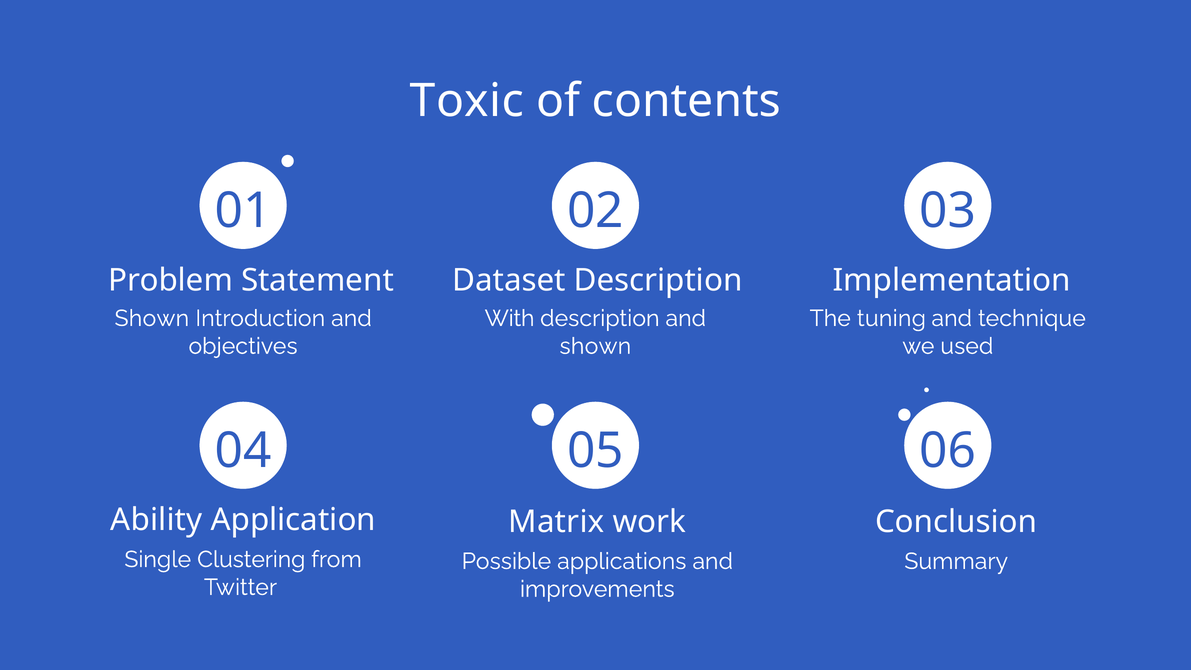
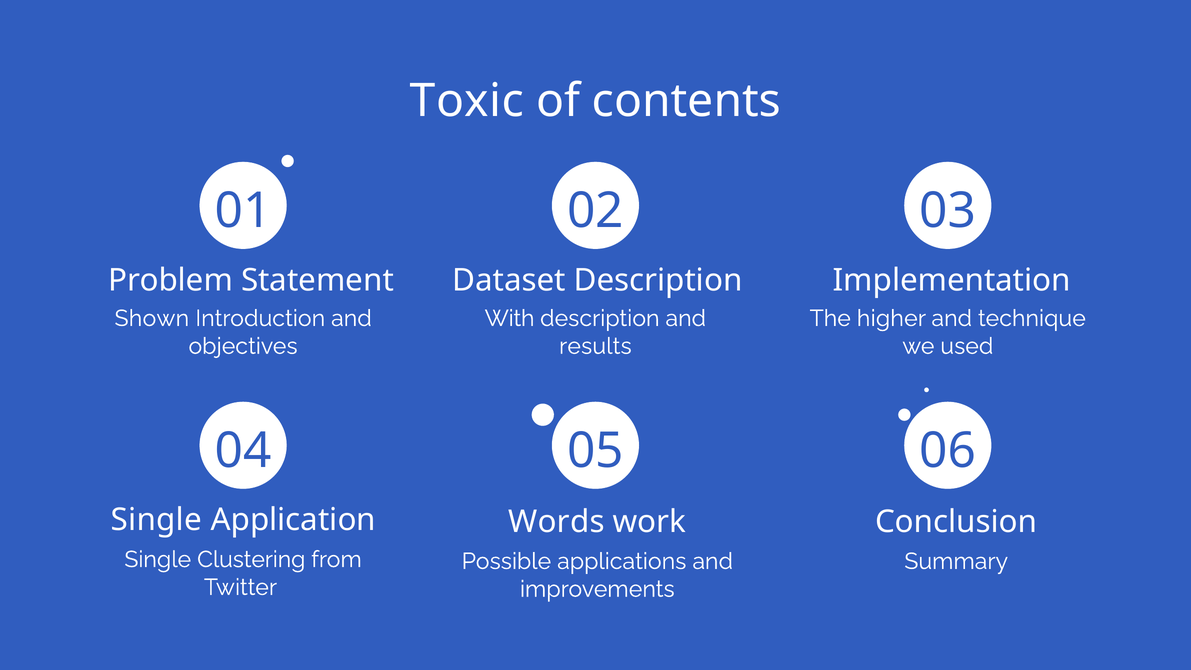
tuning: tuning -> higher
shown at (595, 346): shown -> results
Ability at (156, 520): Ability -> Single
Matrix: Matrix -> Words
